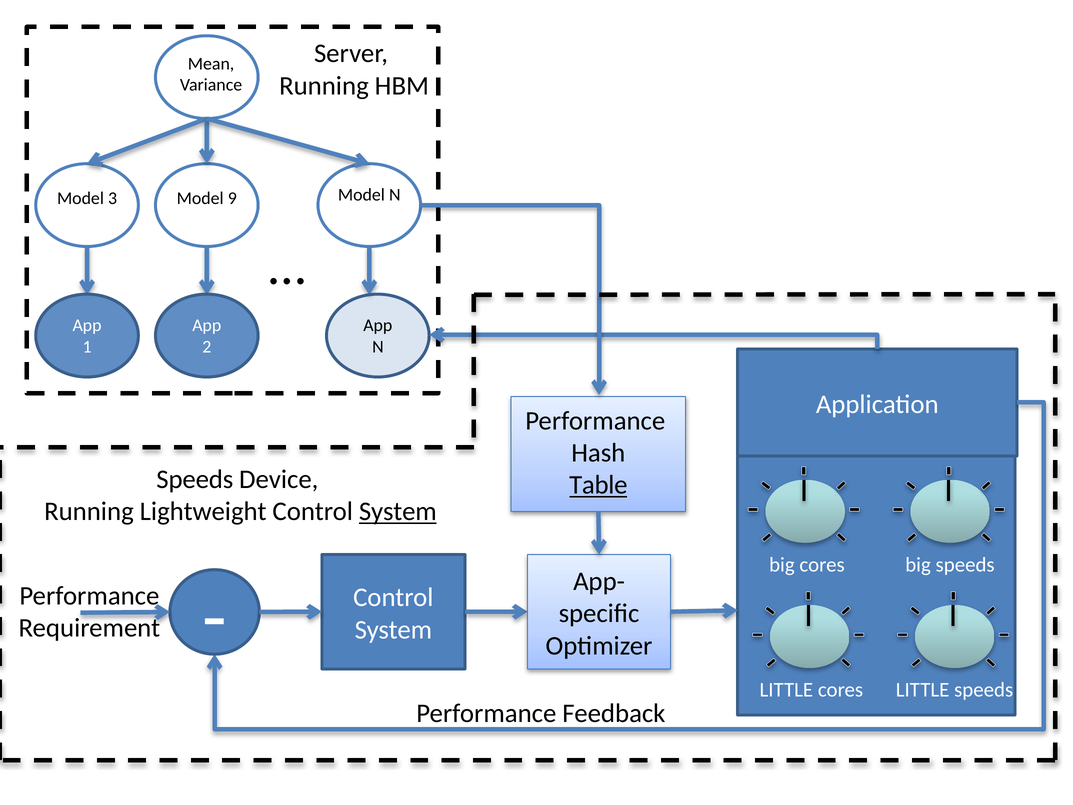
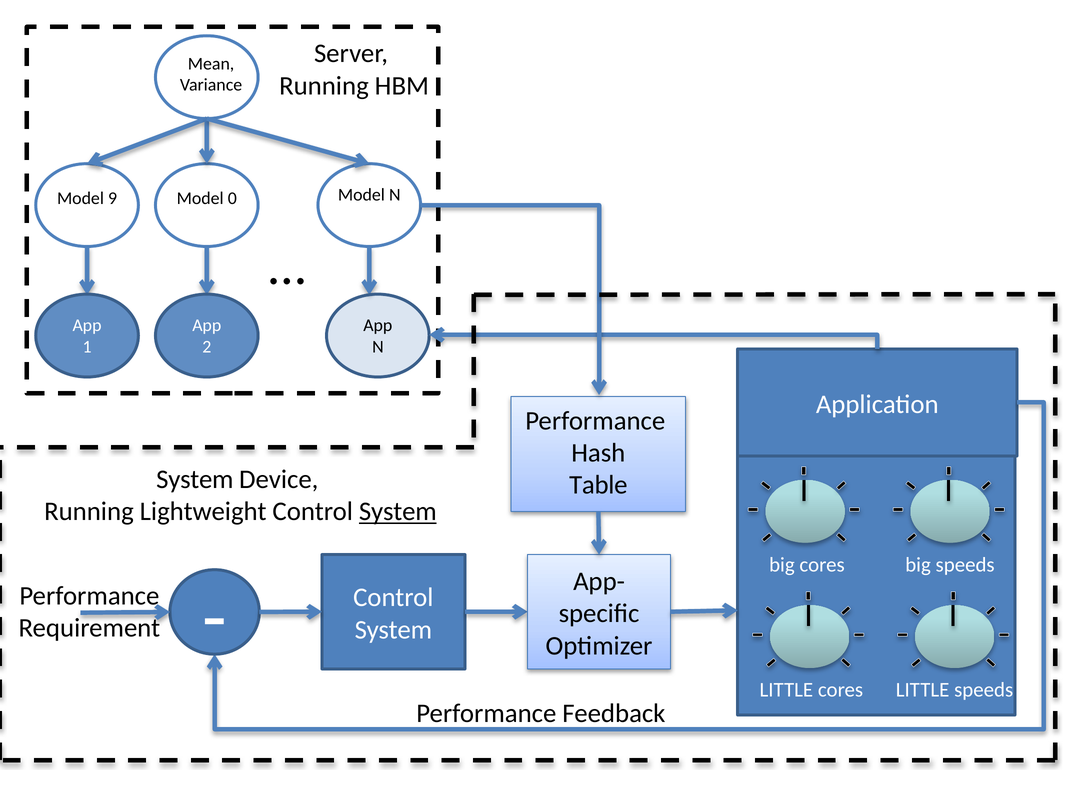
3: 3 -> 9
9: 9 -> 0
Speeds at (195, 479): Speeds -> System
Table underline: present -> none
